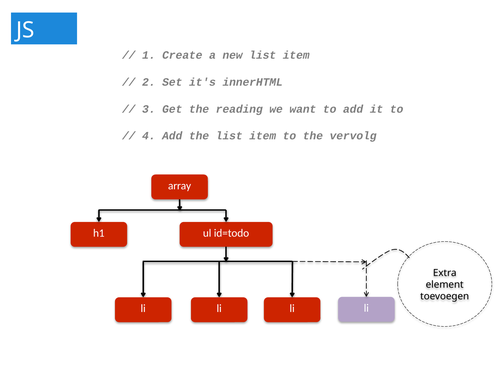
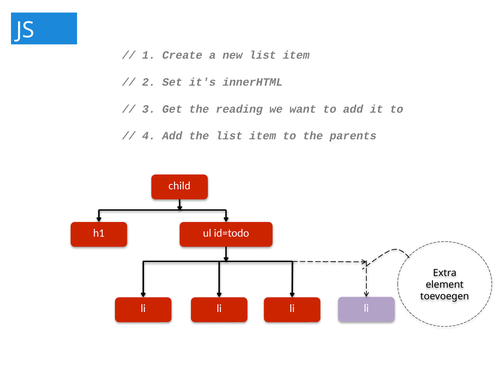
vervolg: vervolg -> parents
array: array -> child
